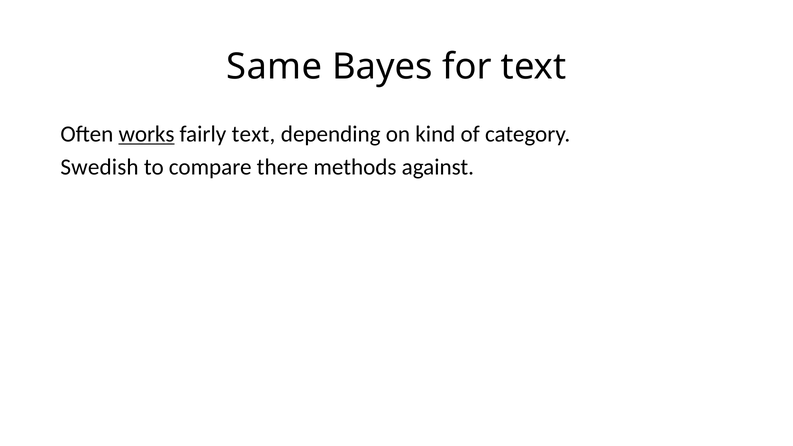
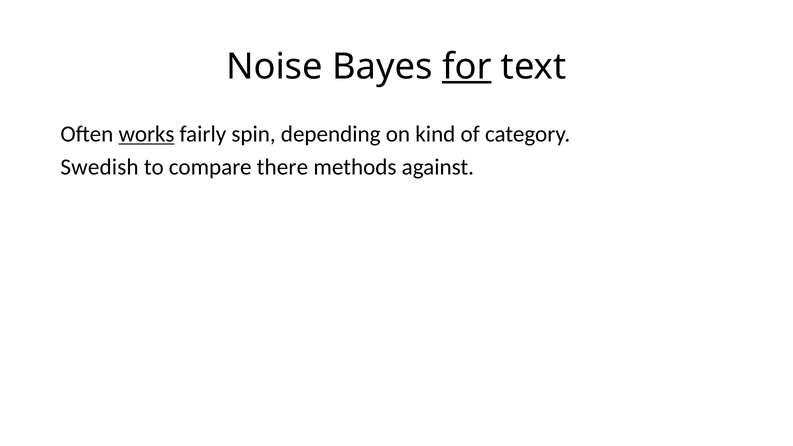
Same: Same -> Noise
for underline: none -> present
fairly text: text -> spin
